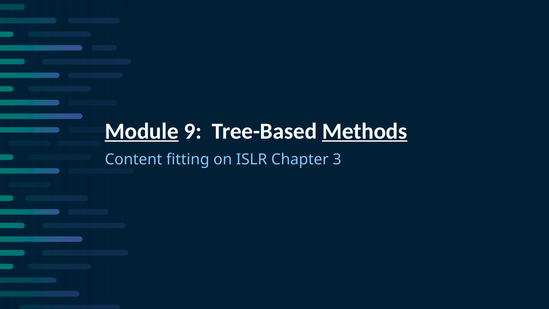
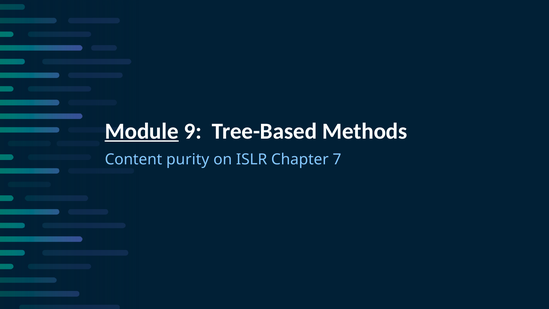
Methods underline: present -> none
fitting: fitting -> purity
3: 3 -> 7
